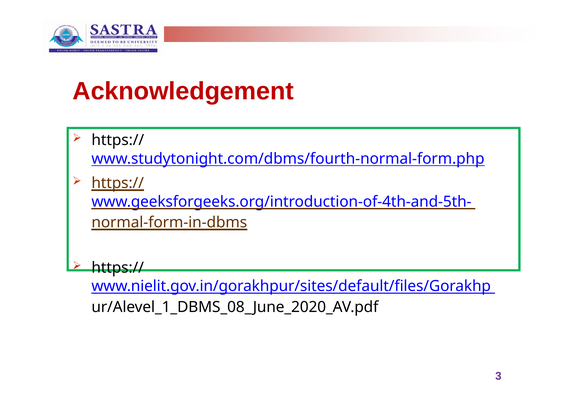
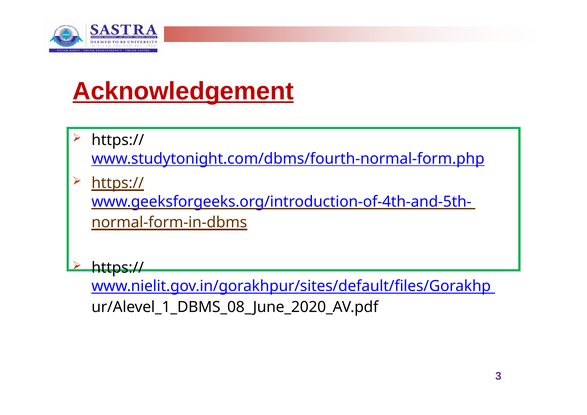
Acknowledgement underline: none -> present
